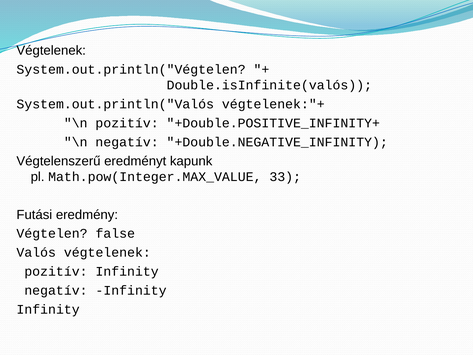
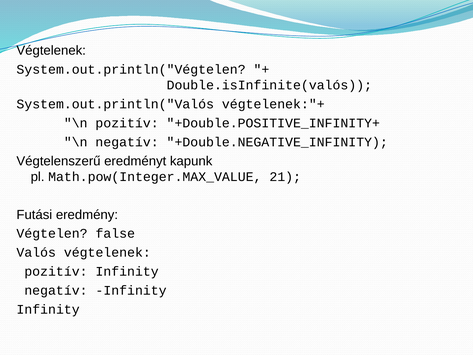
33: 33 -> 21
